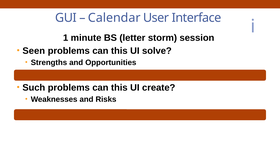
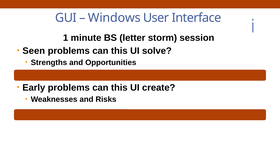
Calendar: Calendar -> Windows
Such: Such -> Early
